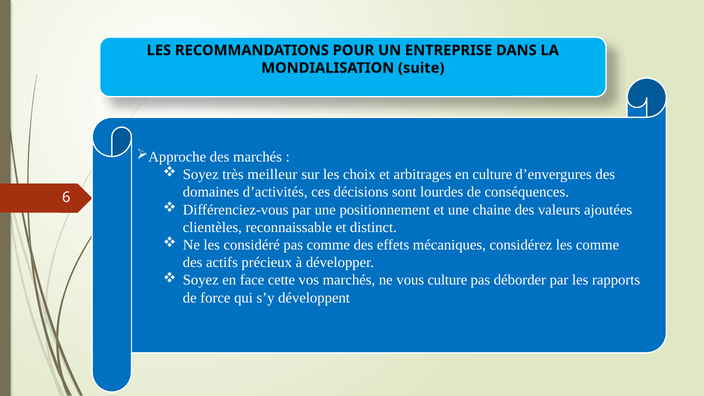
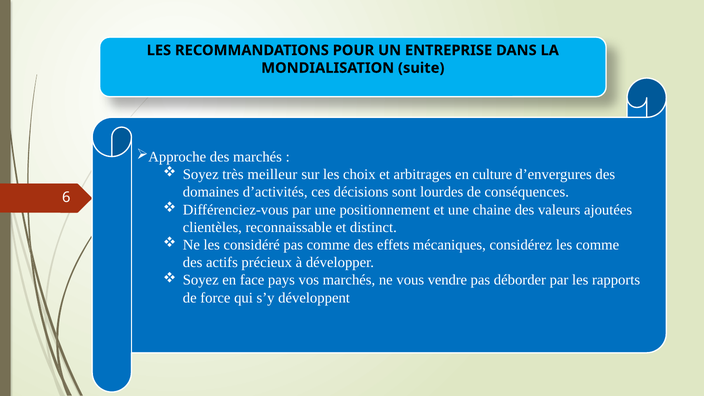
cette: cette -> pays
vous culture: culture -> vendre
